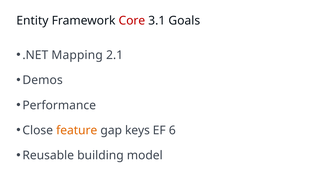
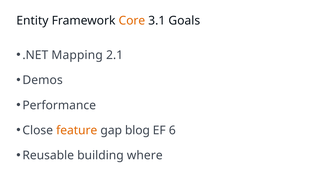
Core colour: red -> orange
keys: keys -> blog
model: model -> where
